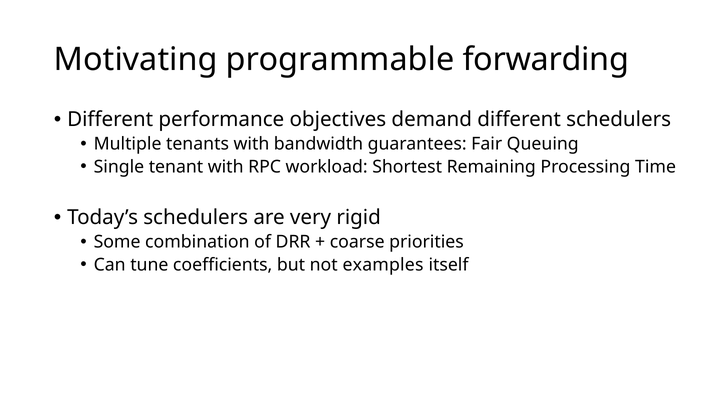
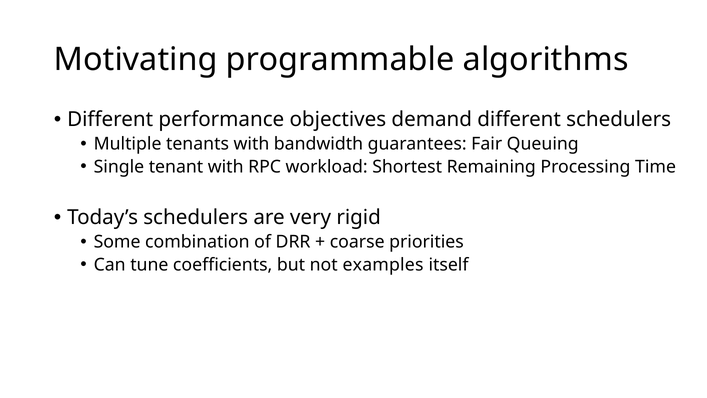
forwarding: forwarding -> algorithms
